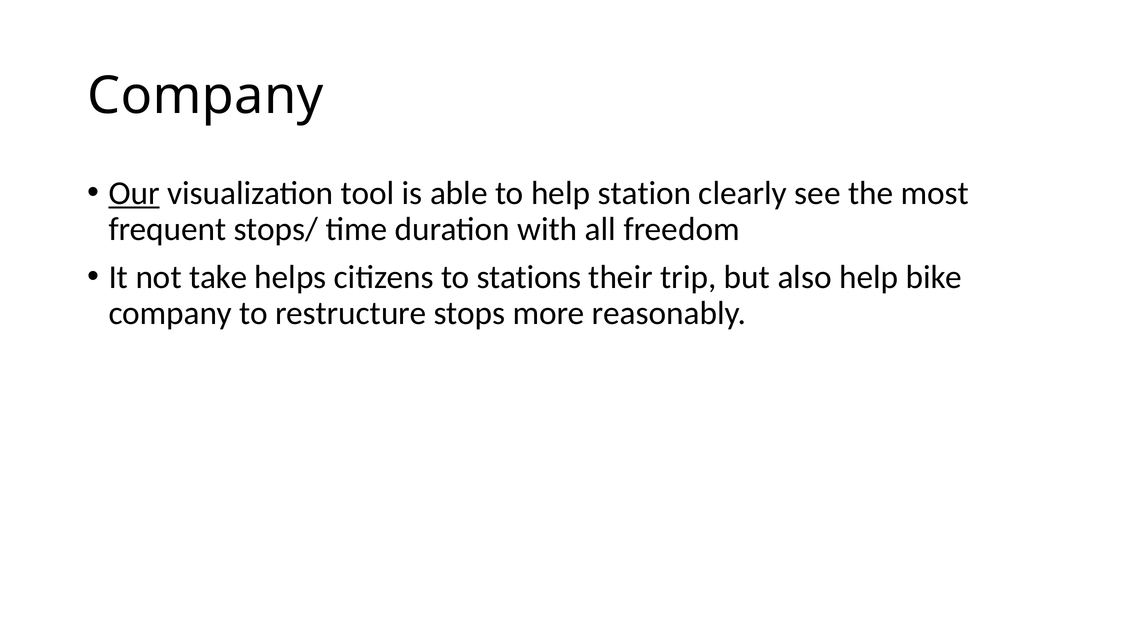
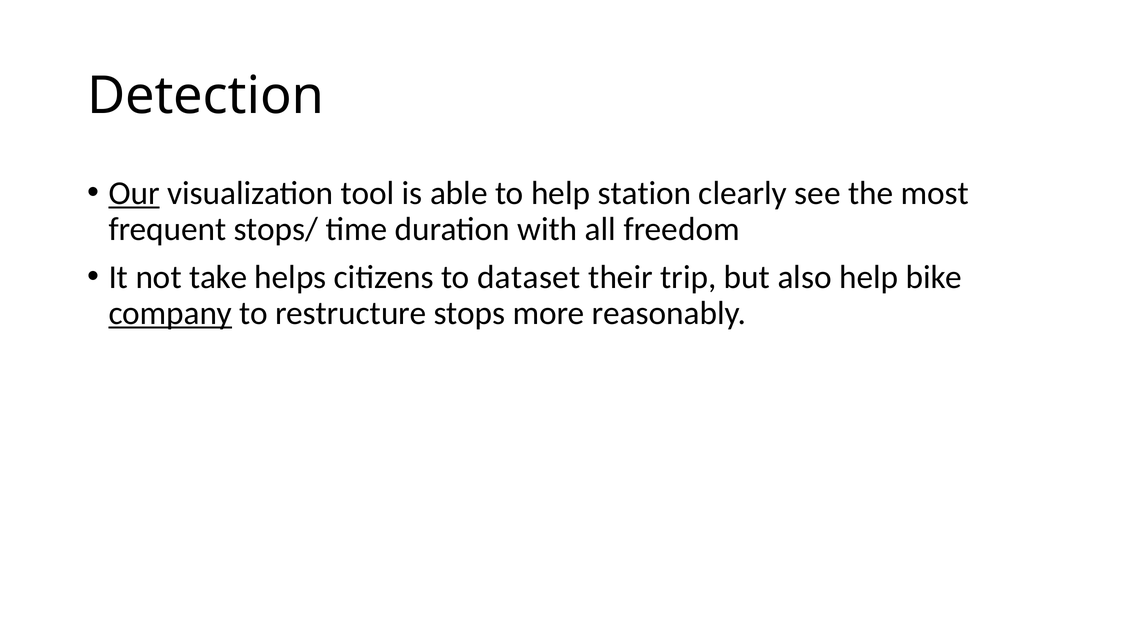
Company at (205, 96): Company -> Detection
stations: stations -> dataset
company at (170, 313) underline: none -> present
